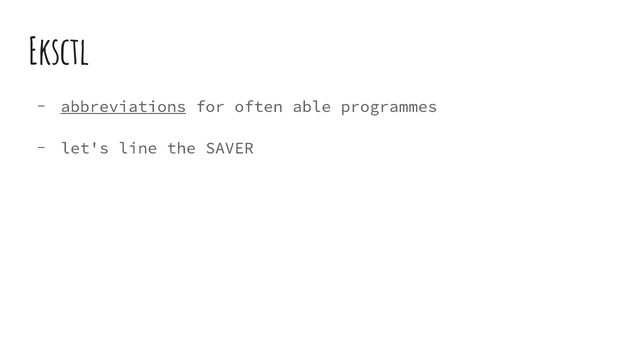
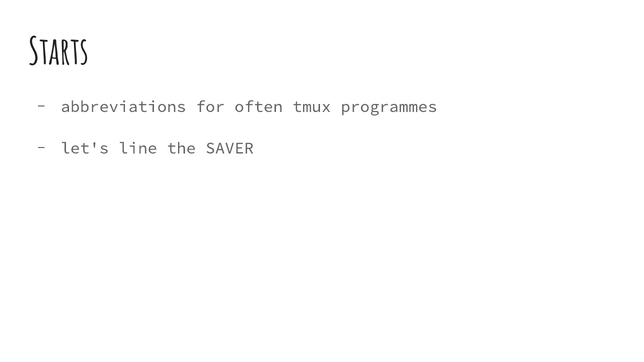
Eksctl: Eksctl -> Starts
abbreviations underline: present -> none
able: able -> tmux
